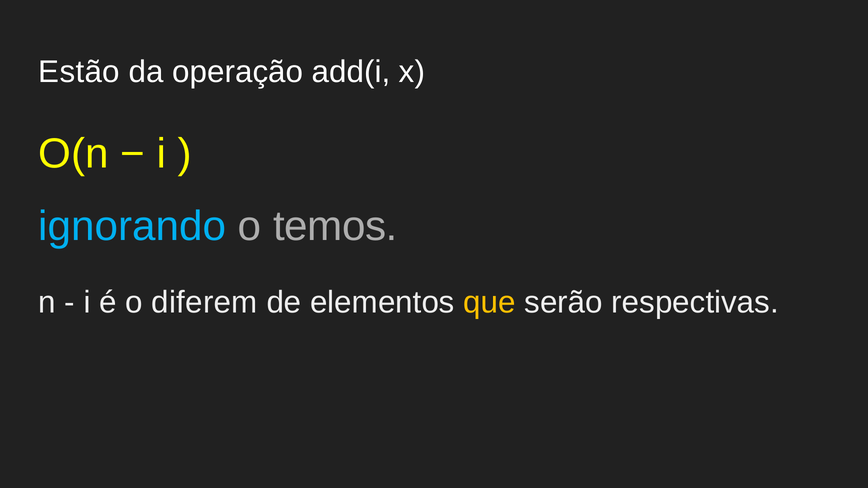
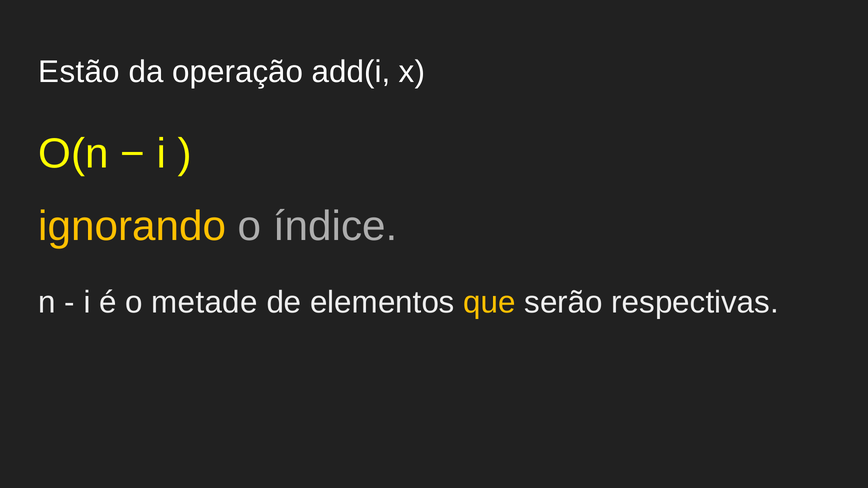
ignorando colour: light blue -> yellow
temos: temos -> índice
diferem: diferem -> metade
